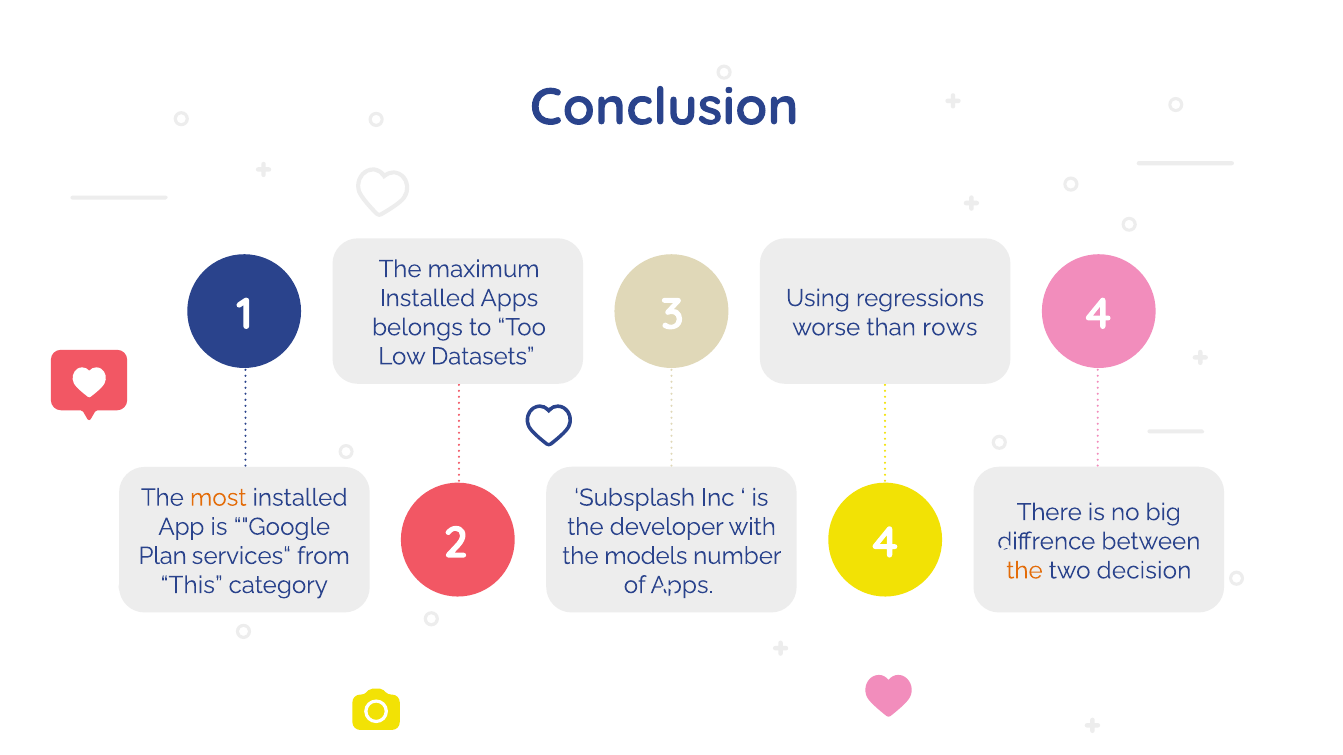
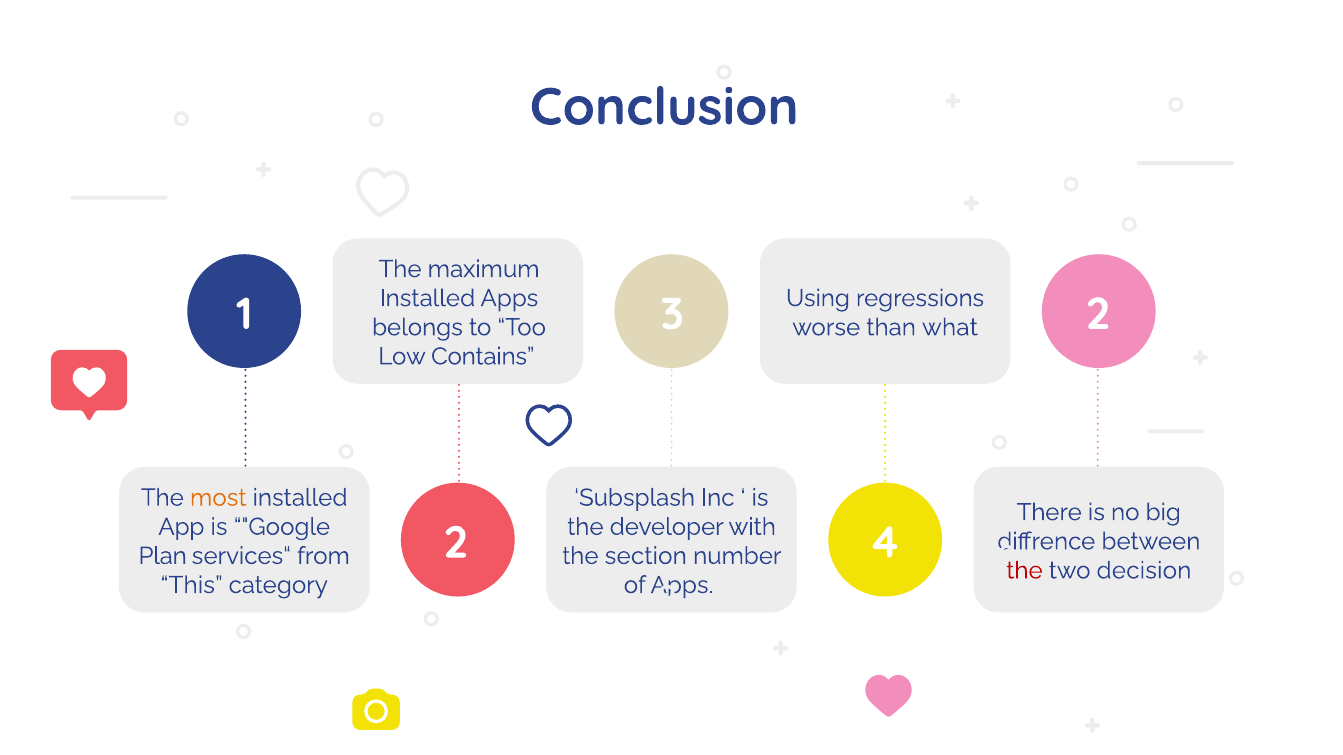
3 4: 4 -> 2
rows: rows -> what
Datasets: Datasets -> Contains
models: models -> section
the at (1024, 571) colour: orange -> red
